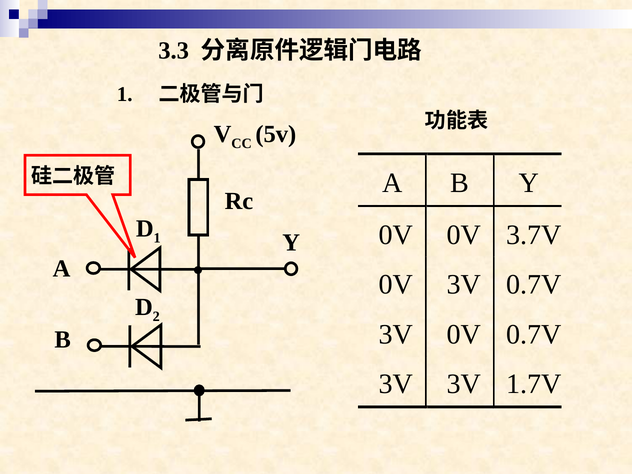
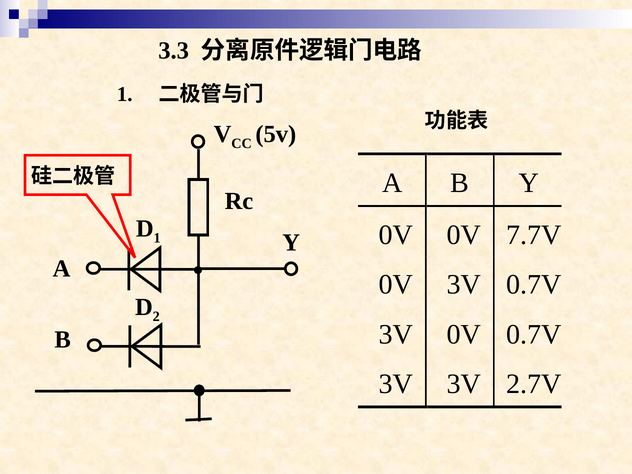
3.7V: 3.7V -> 7.7V
1.7V: 1.7V -> 2.7V
